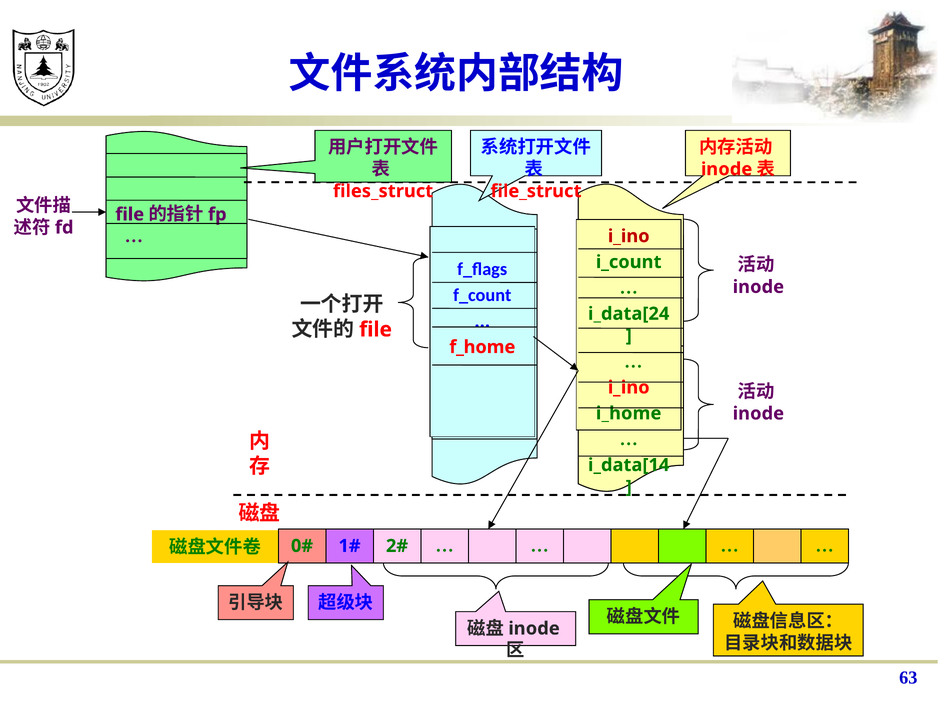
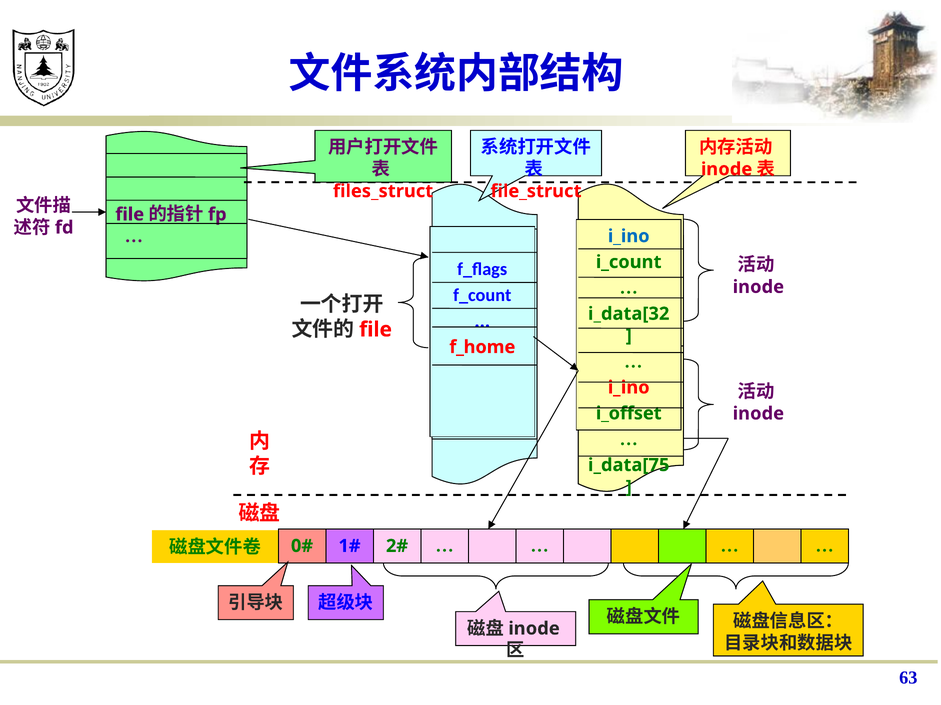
i_ino at (629, 236) colour: red -> blue
i_data[24: i_data[24 -> i_data[32
i_home: i_home -> i_offset
i_data[14: i_data[14 -> i_data[75
